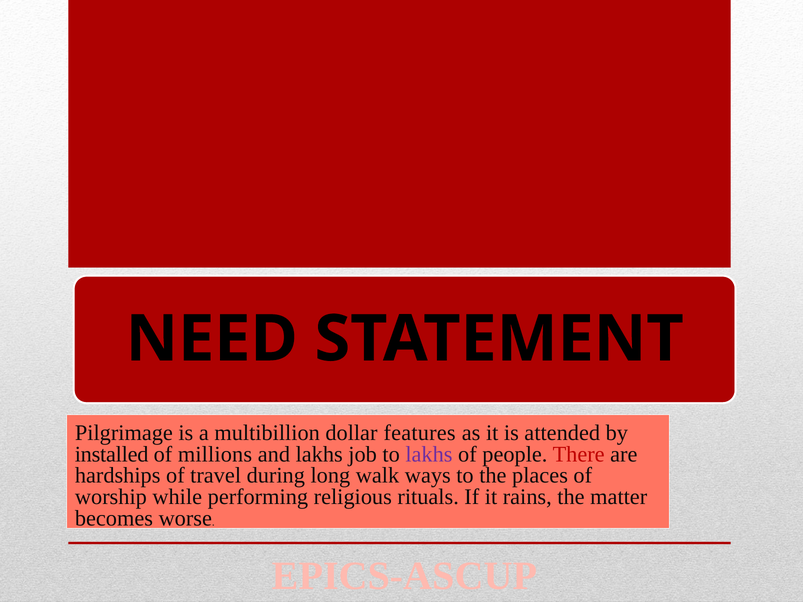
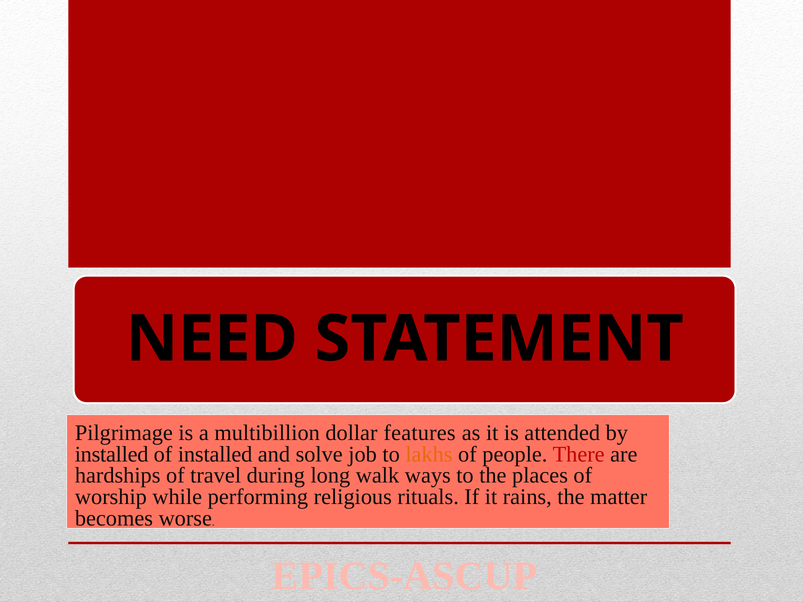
of millions: millions -> installed
and lakhs: lakhs -> solve
lakhs at (429, 454) colour: purple -> orange
